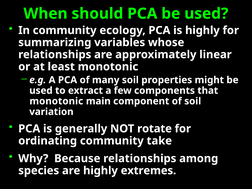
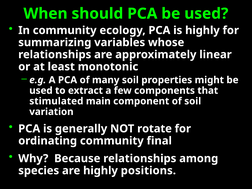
monotonic at (56, 101): monotonic -> stimulated
take: take -> final
extremes: extremes -> positions
